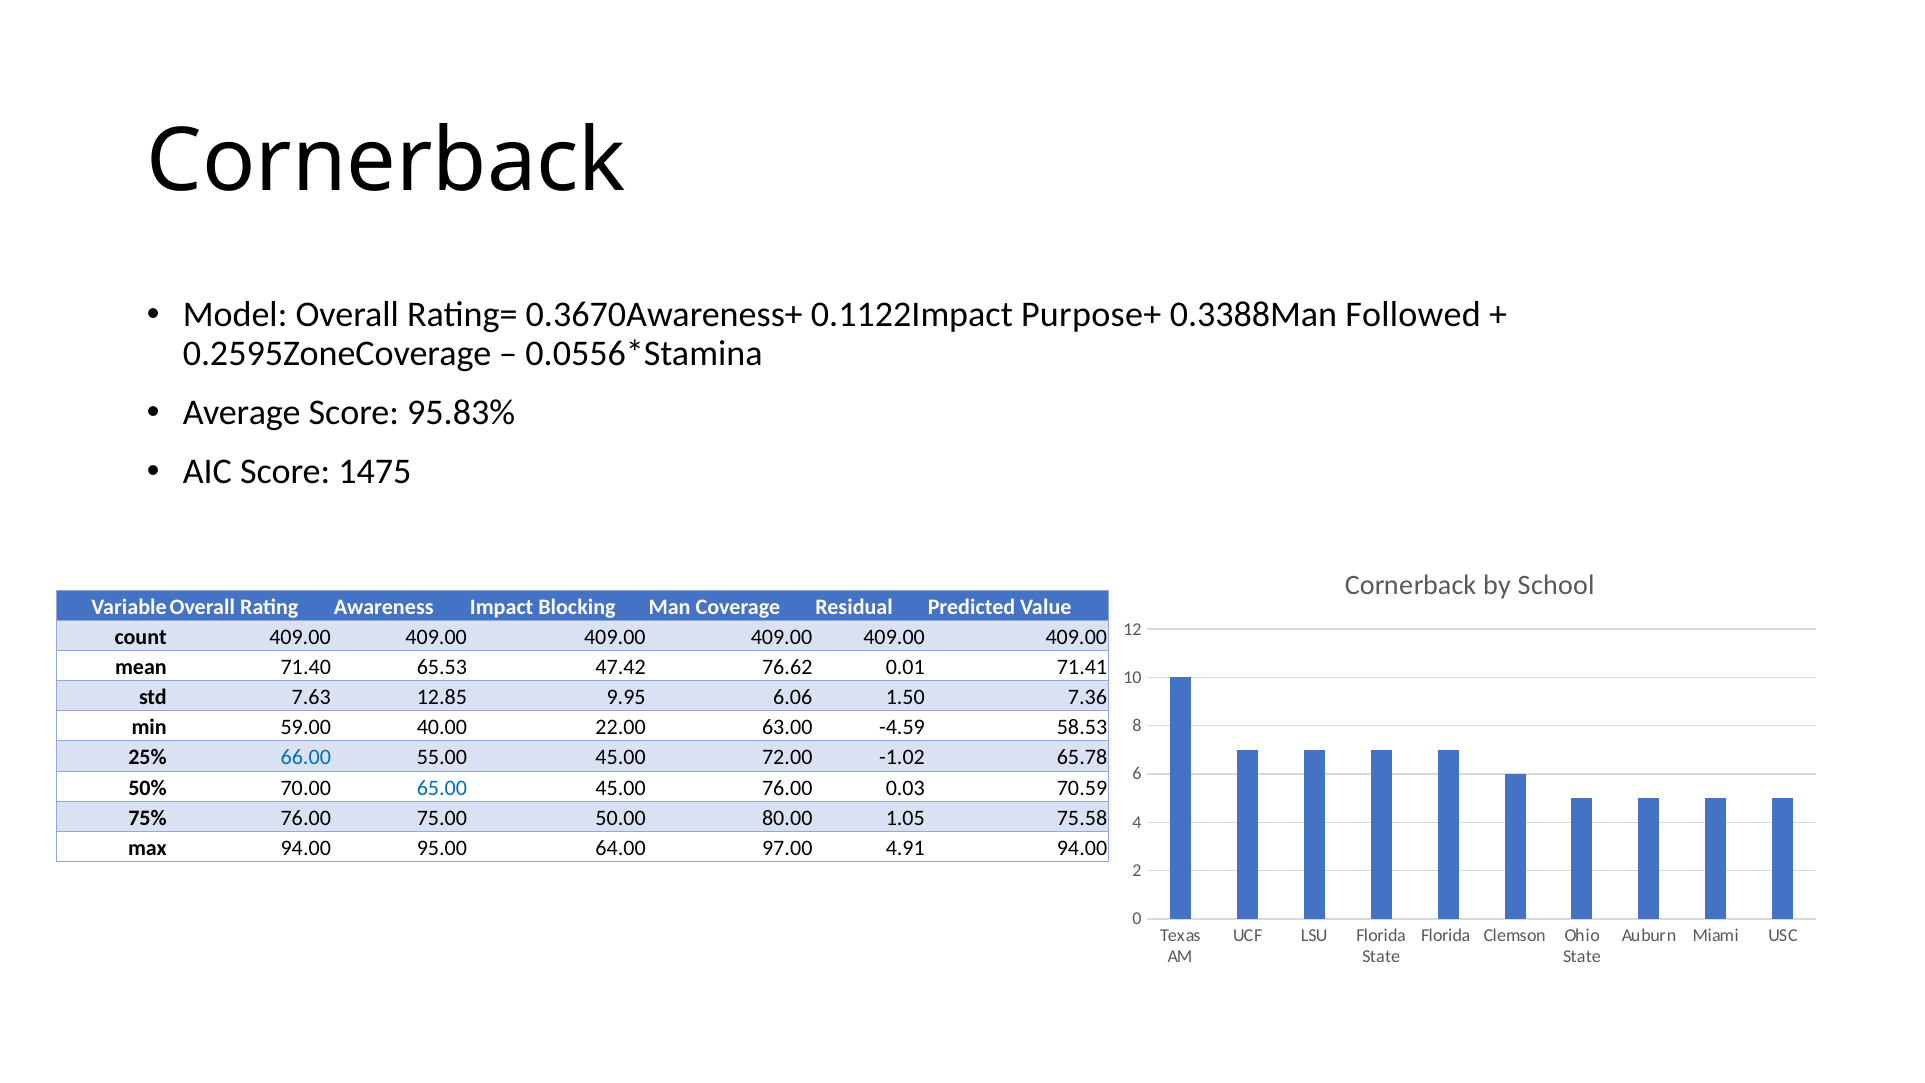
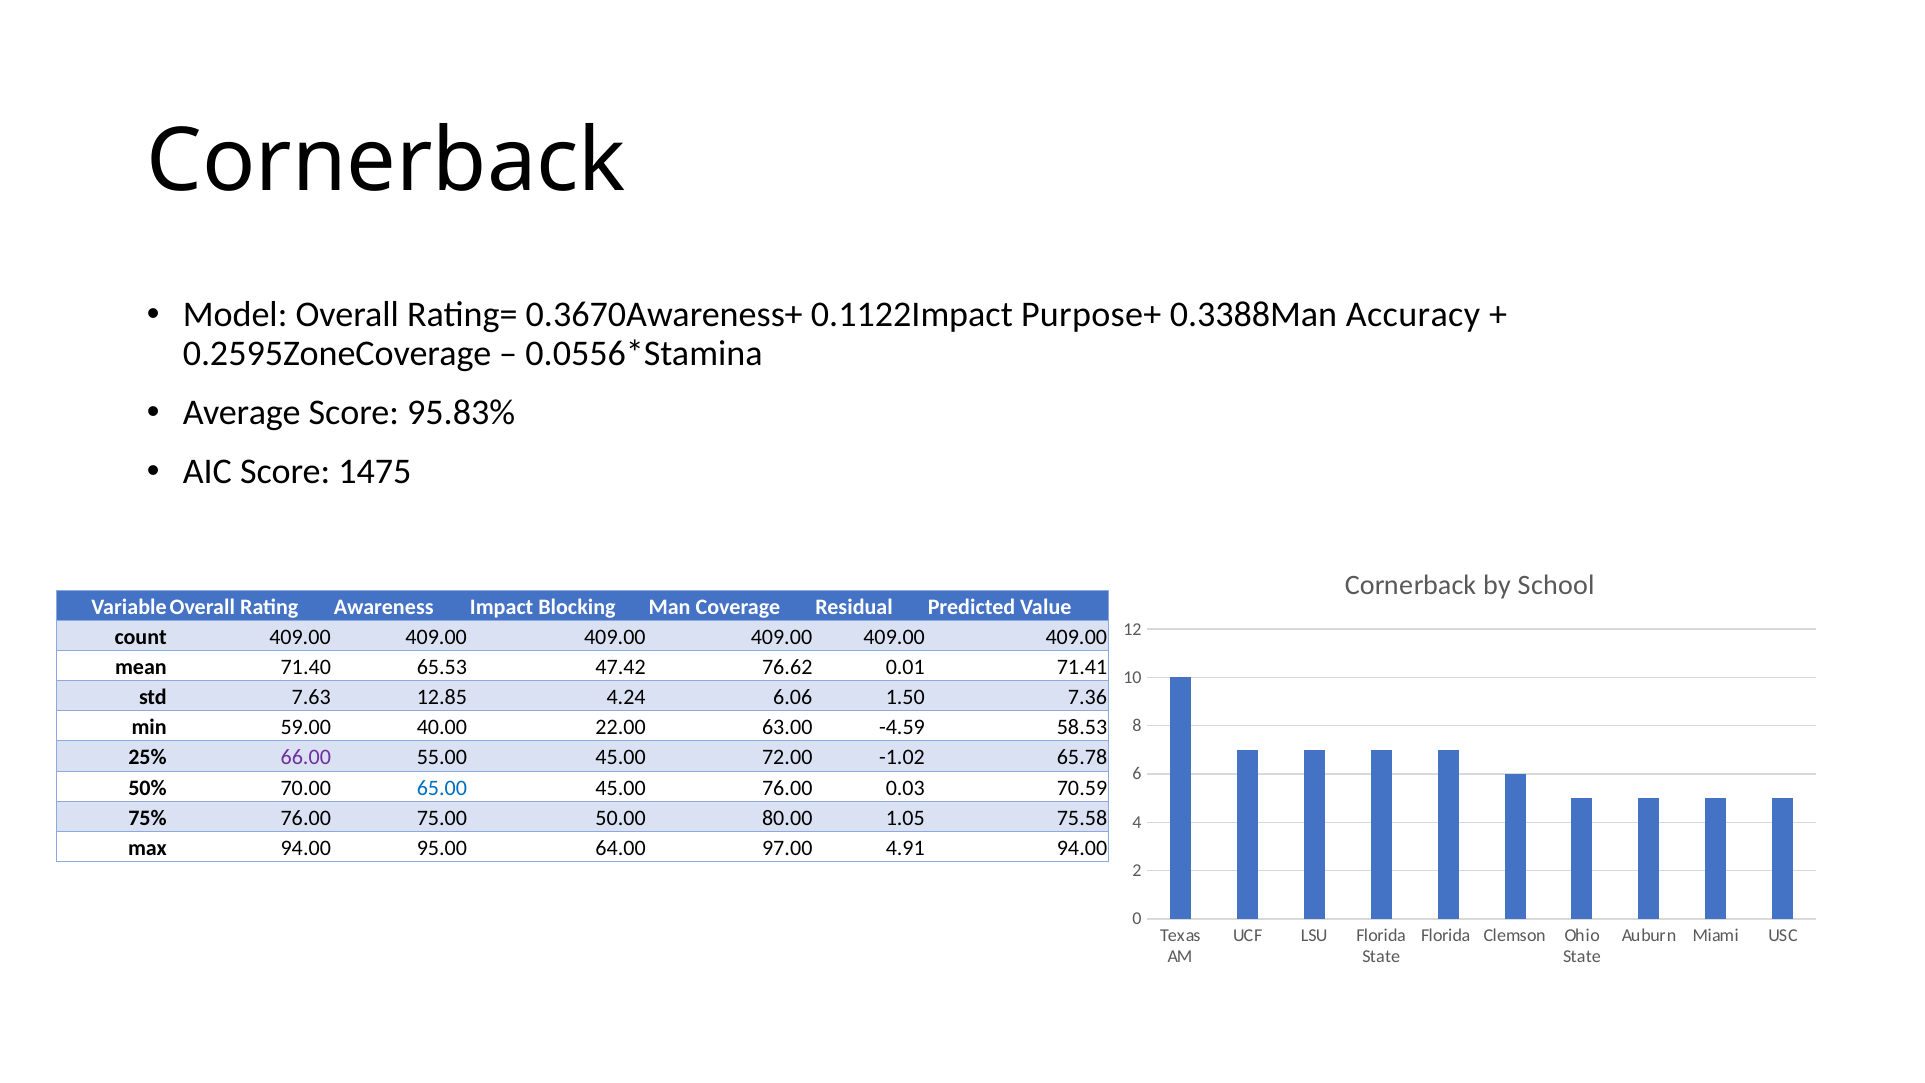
Followed: Followed -> Accuracy
9.95: 9.95 -> 4.24
66.00 colour: blue -> purple
